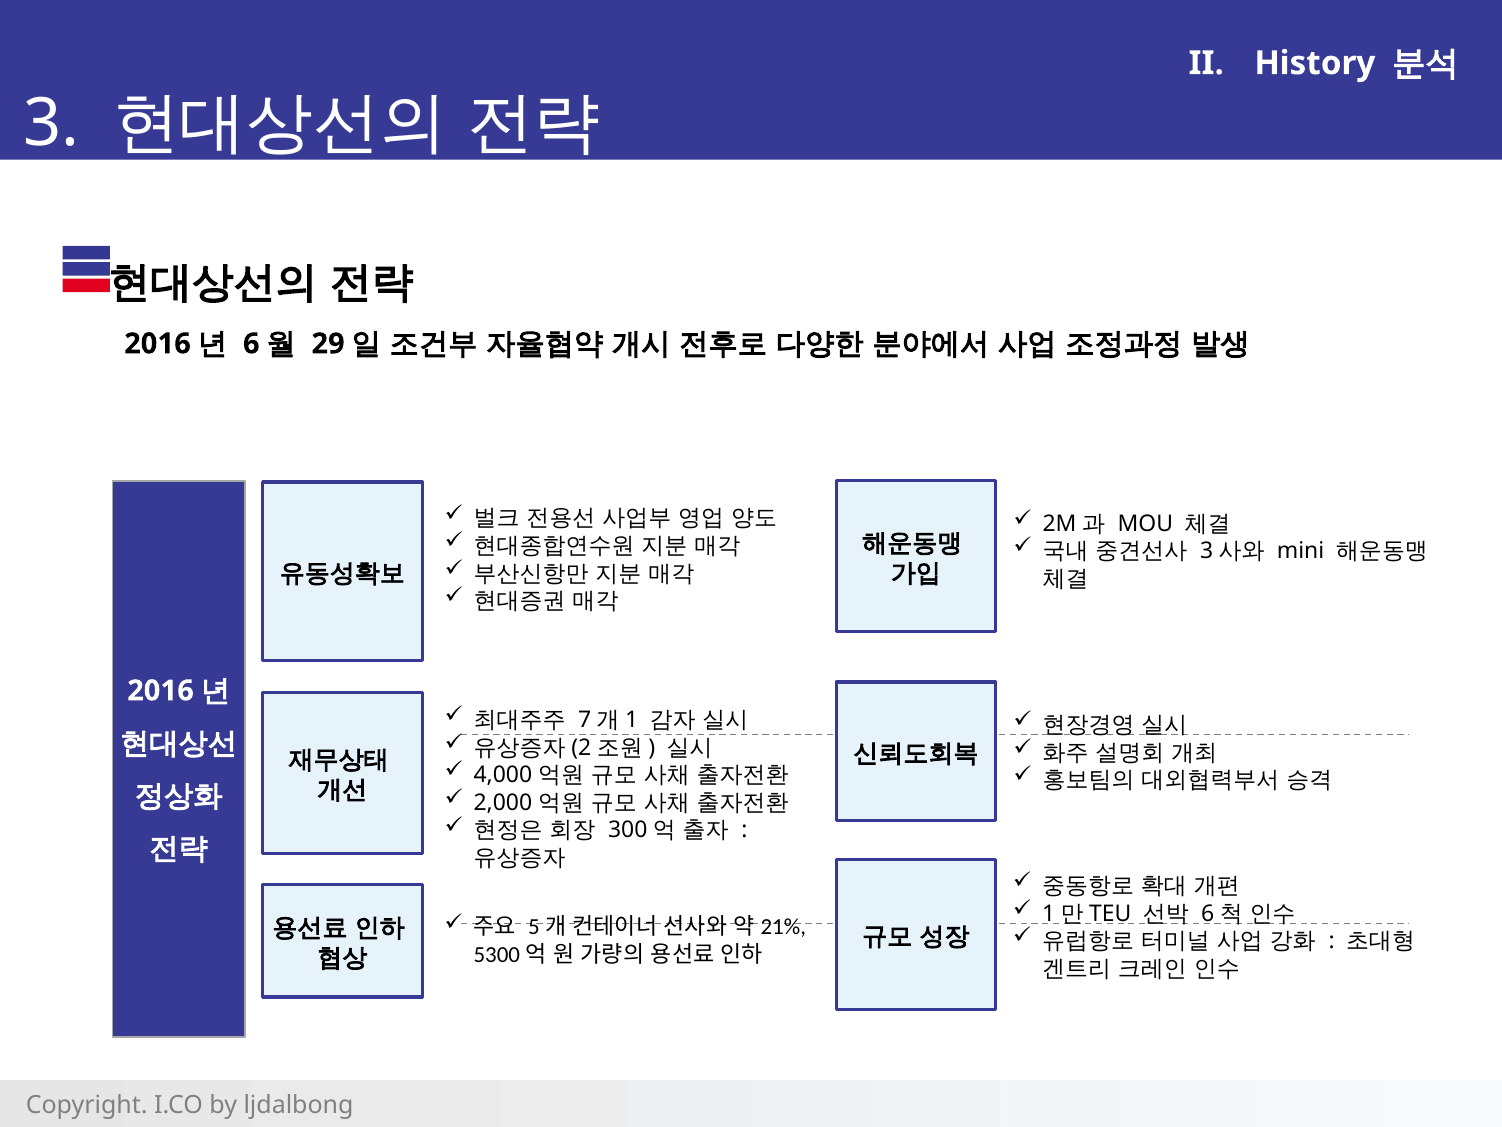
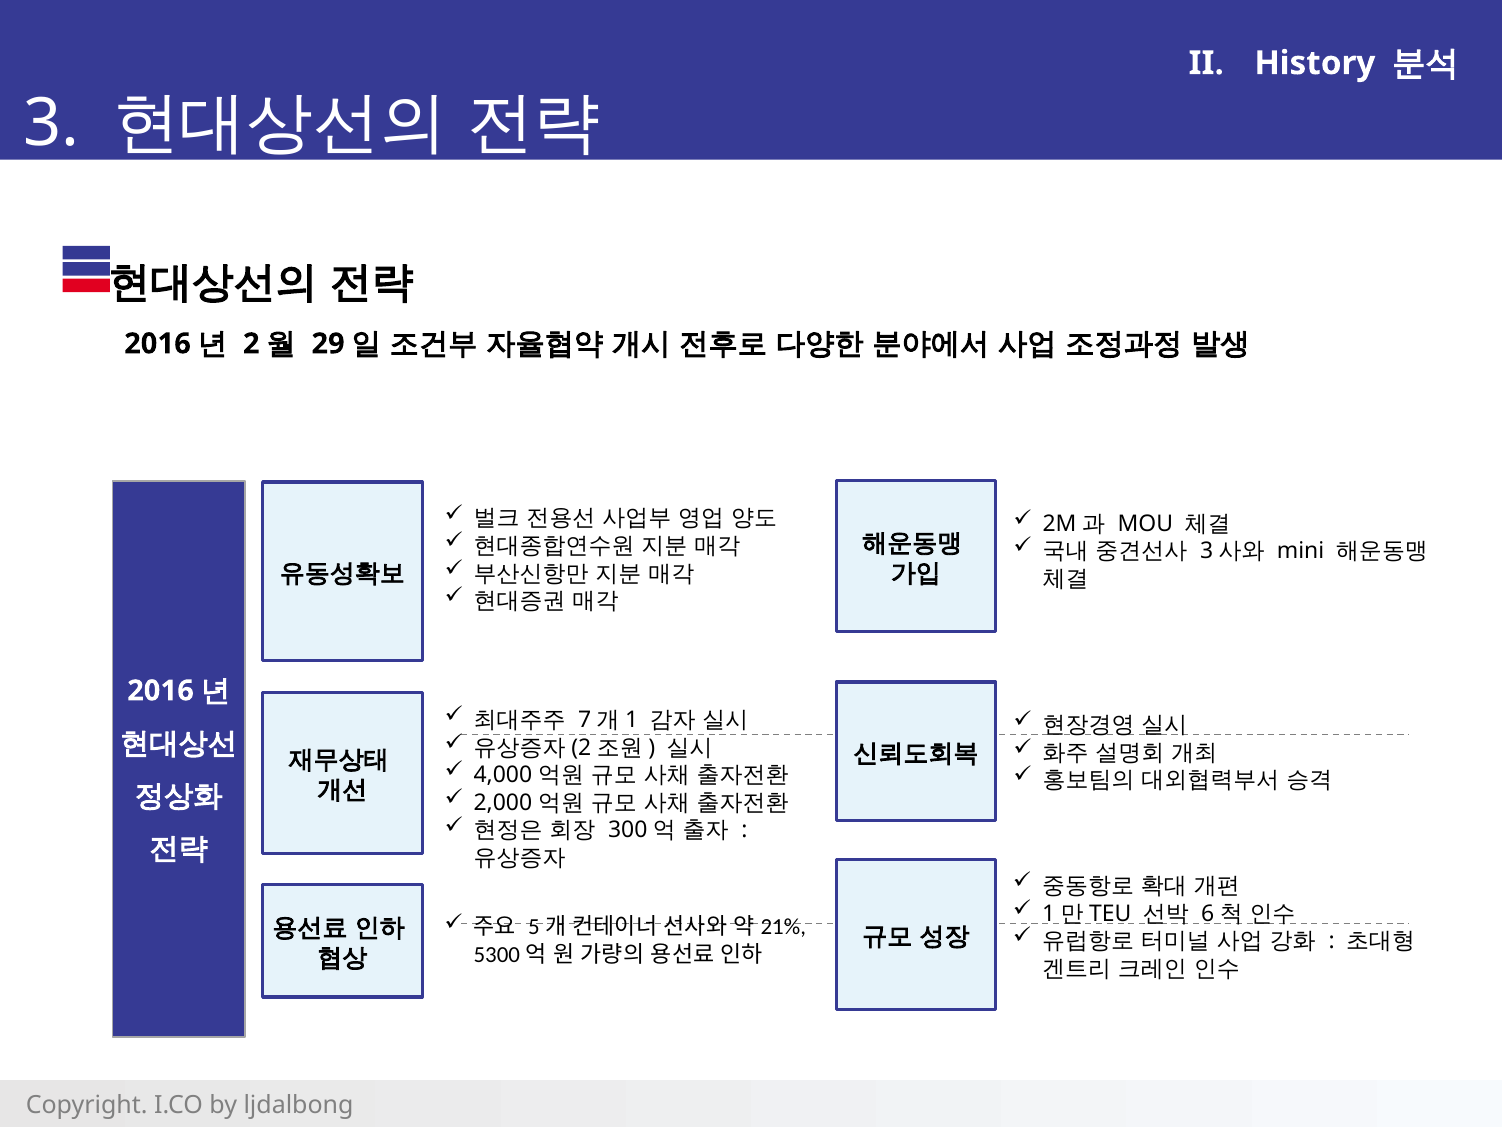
6: 6 -> 2
